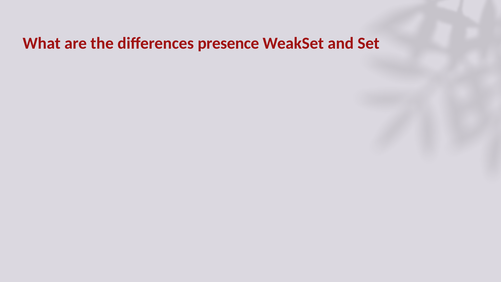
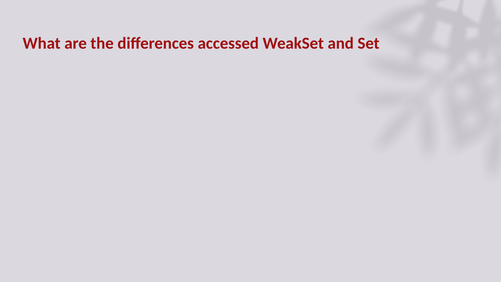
presence: presence -> accessed
